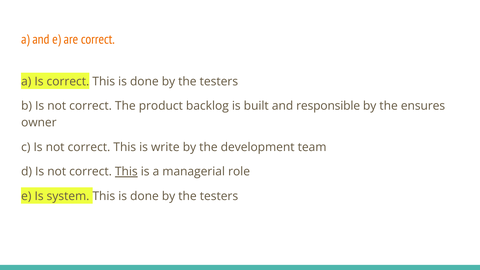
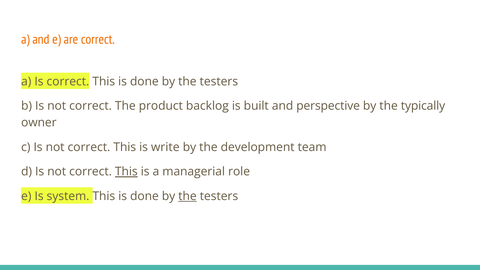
responsible: responsible -> perspective
ensures: ensures -> typically
the at (187, 196) underline: none -> present
